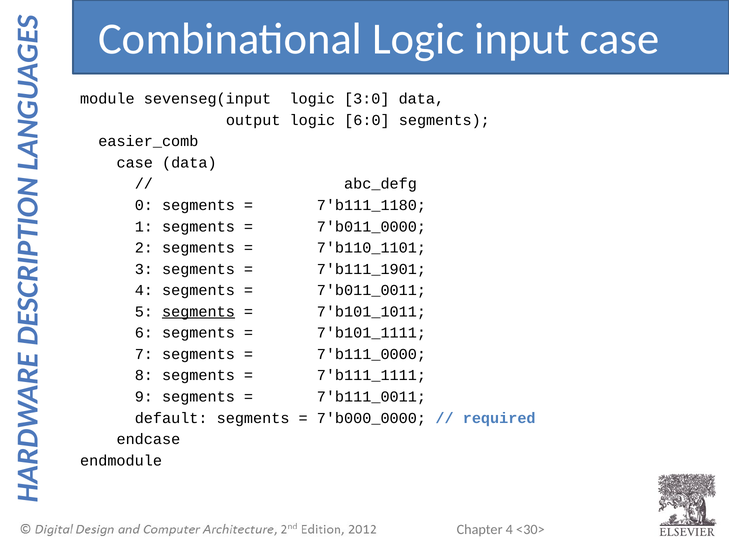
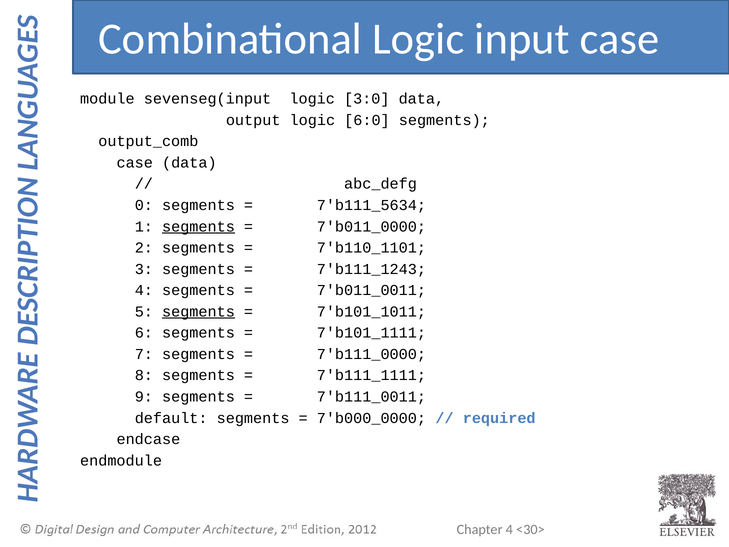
easier_comb: easier_comb -> output_comb
7'b111_1180: 7'b111_1180 -> 7'b111_5634
segments at (198, 226) underline: none -> present
7'b111_1901: 7'b111_1901 -> 7'b111_1243
